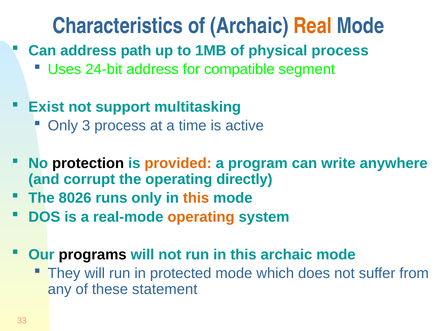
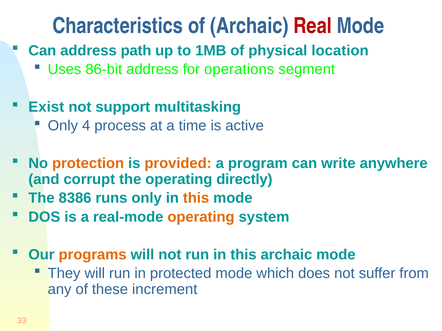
Real colour: orange -> red
physical process: process -> location
24-bit: 24-bit -> 86-bit
compatible: compatible -> operations
3: 3 -> 4
protection colour: black -> orange
8026: 8026 -> 8386
programs colour: black -> orange
statement: statement -> increment
